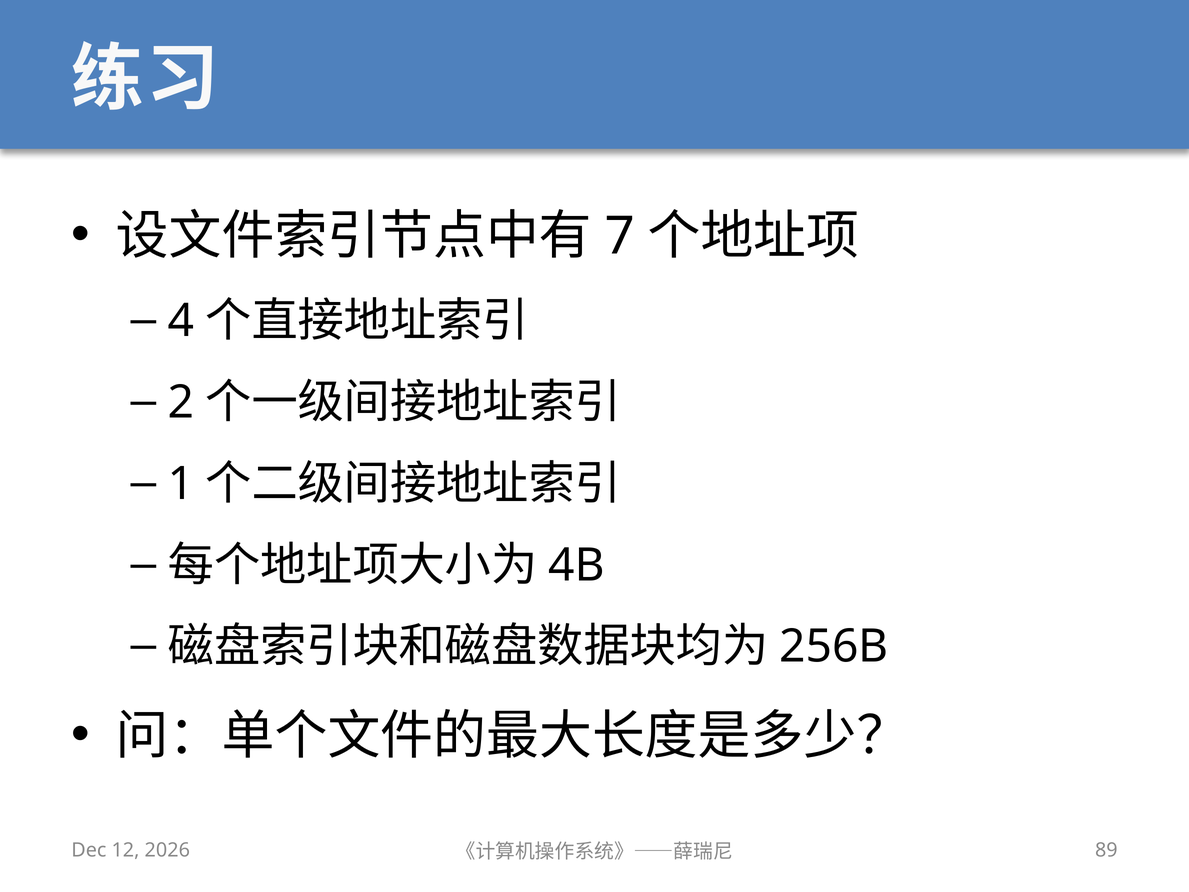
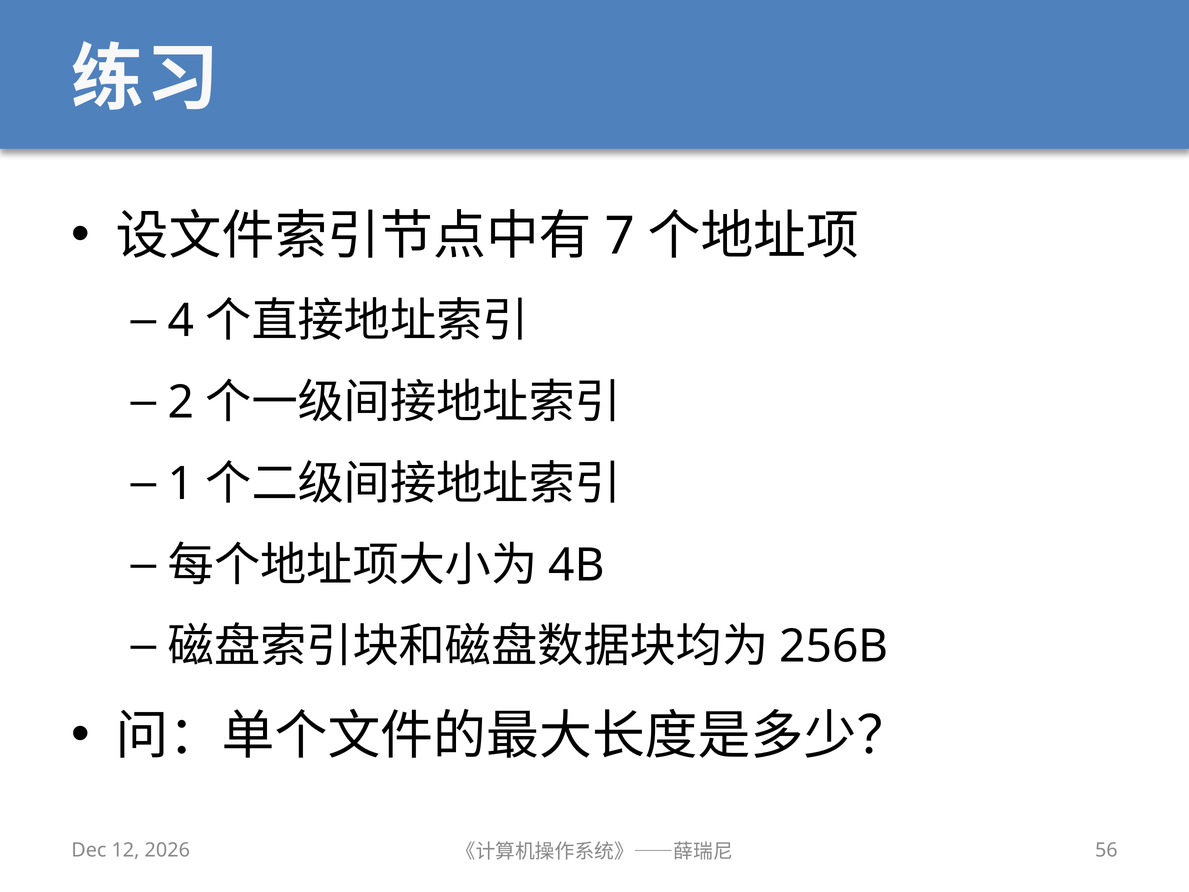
89: 89 -> 56
